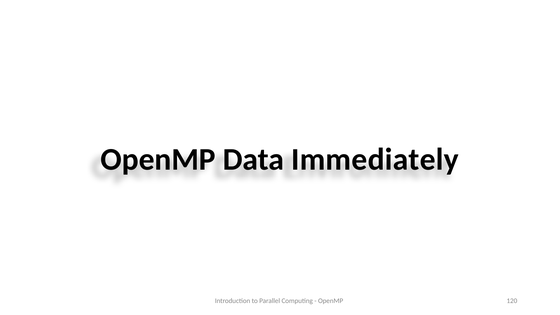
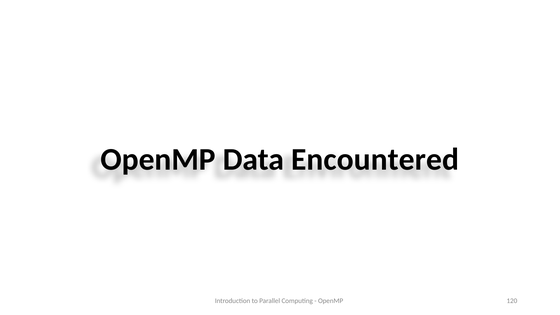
Immediately: Immediately -> Encountered
